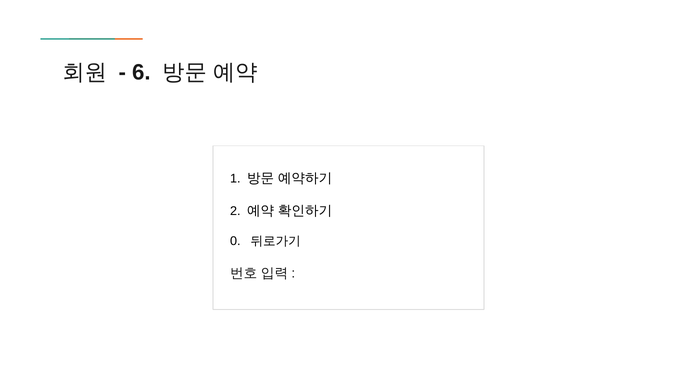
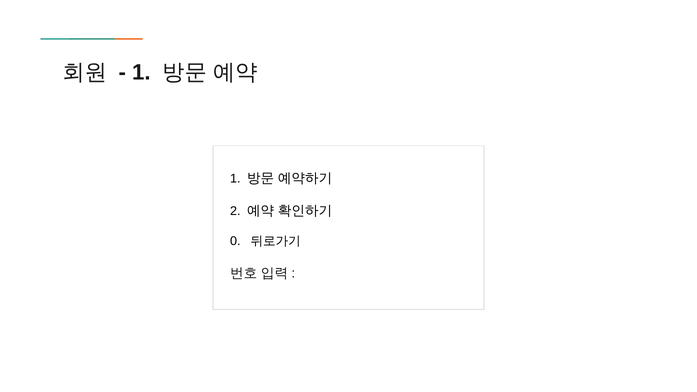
6 at (141, 72): 6 -> 1
